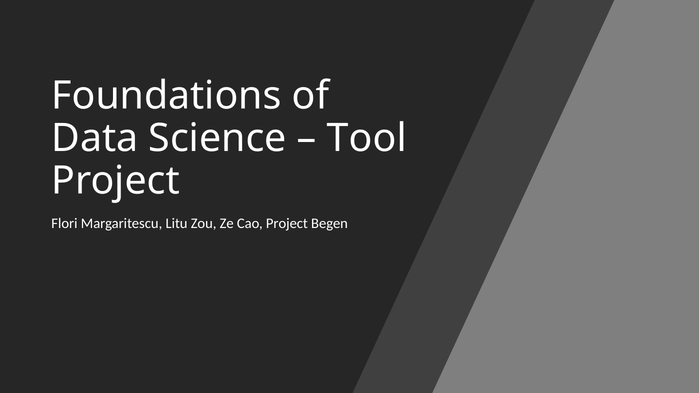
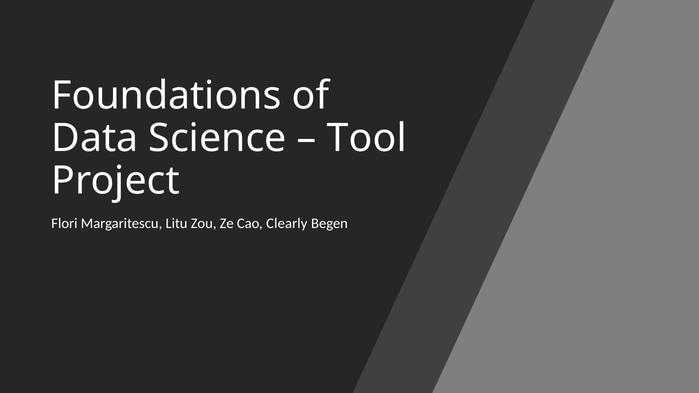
Cao Project: Project -> Clearly
